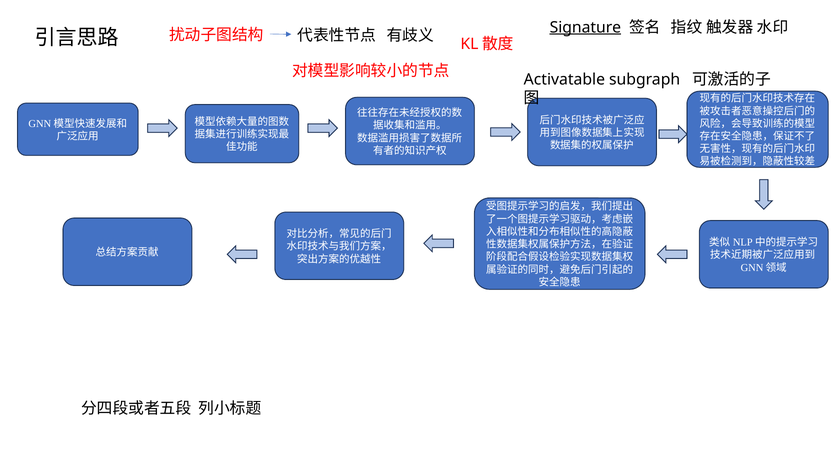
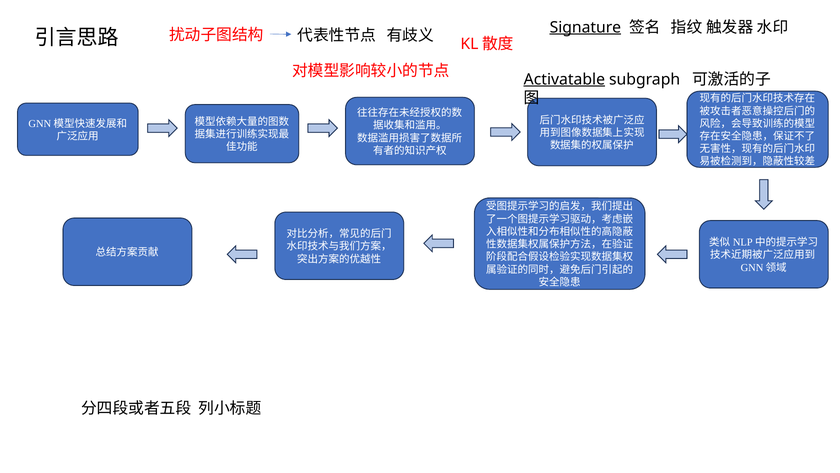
Activatable underline: none -> present
